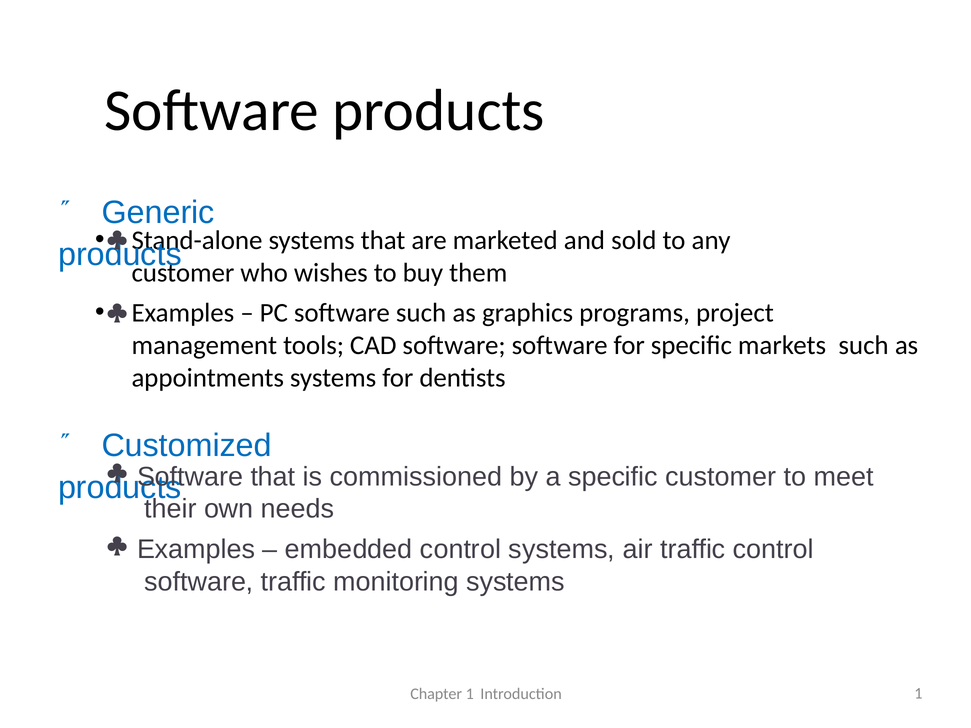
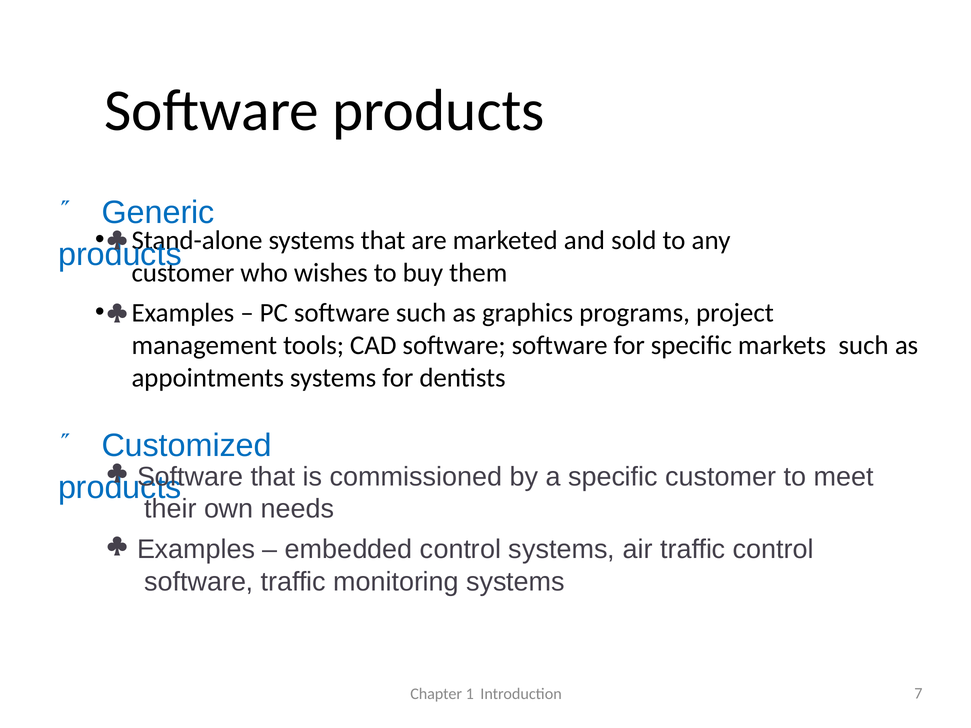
Introduction 1: 1 -> 7
